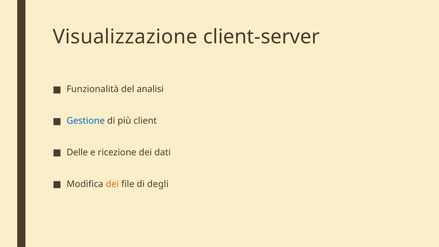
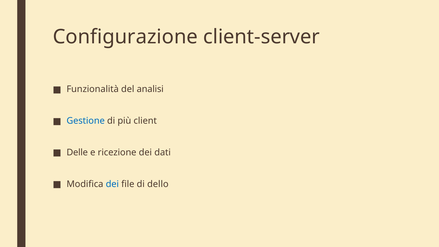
Visualizzazione: Visualizzazione -> Configurazione
dei at (112, 184) colour: orange -> blue
degli: degli -> dello
